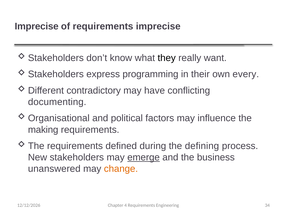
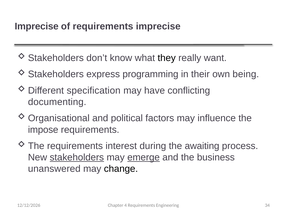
every: every -> being
contradictory: contradictory -> specification
making: making -> impose
defined: defined -> interest
defining: defining -> awaiting
stakeholders underline: none -> present
change colour: orange -> black
